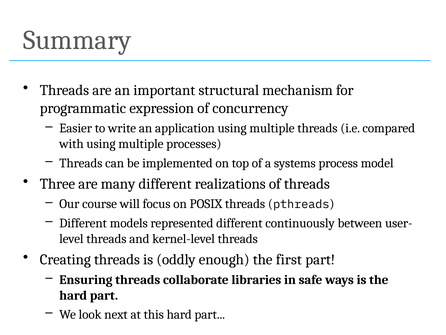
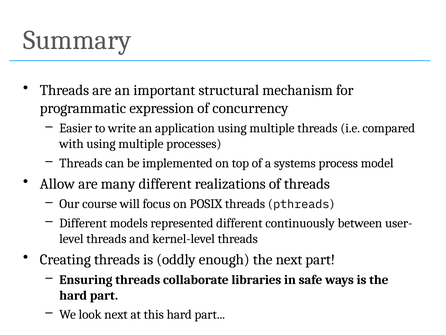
Three: Three -> Allow
the first: first -> next
